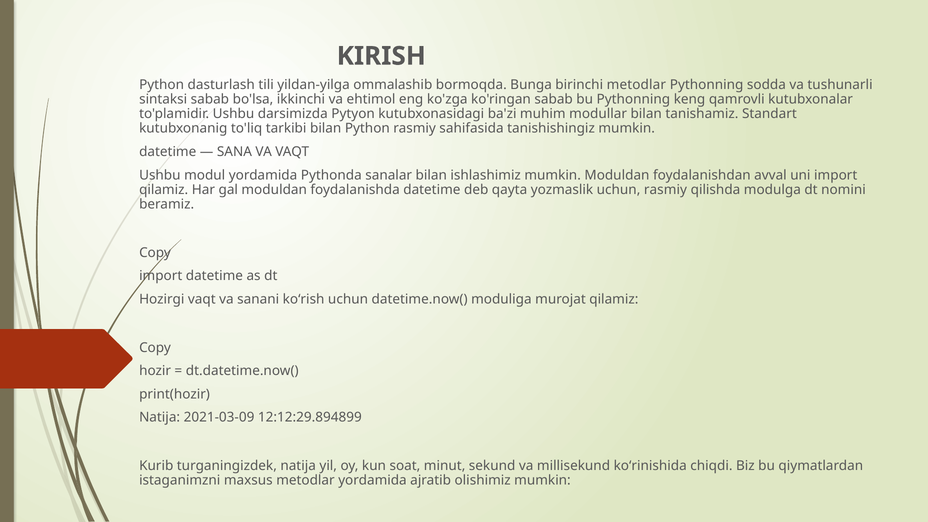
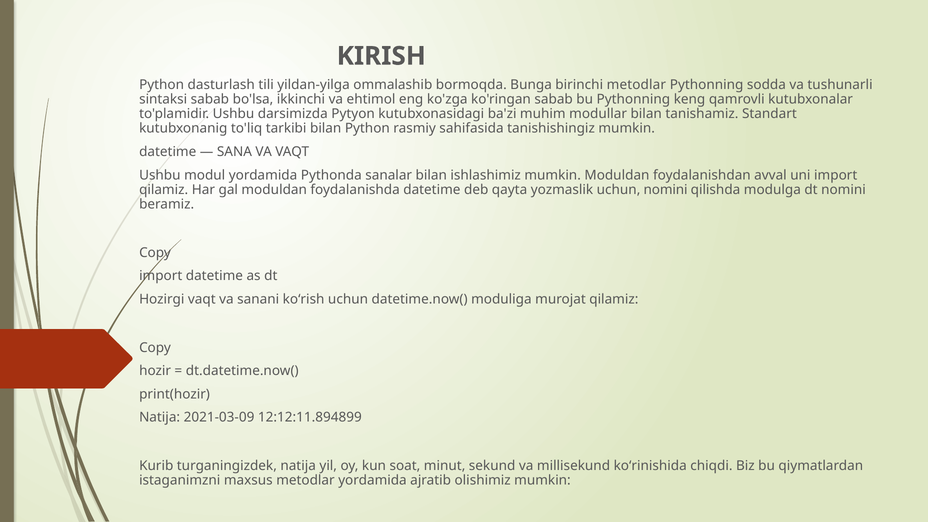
uchun rasmiy: rasmiy -> nomini
12:12:29.894899: 12:12:29.894899 -> 12:12:11.894899
